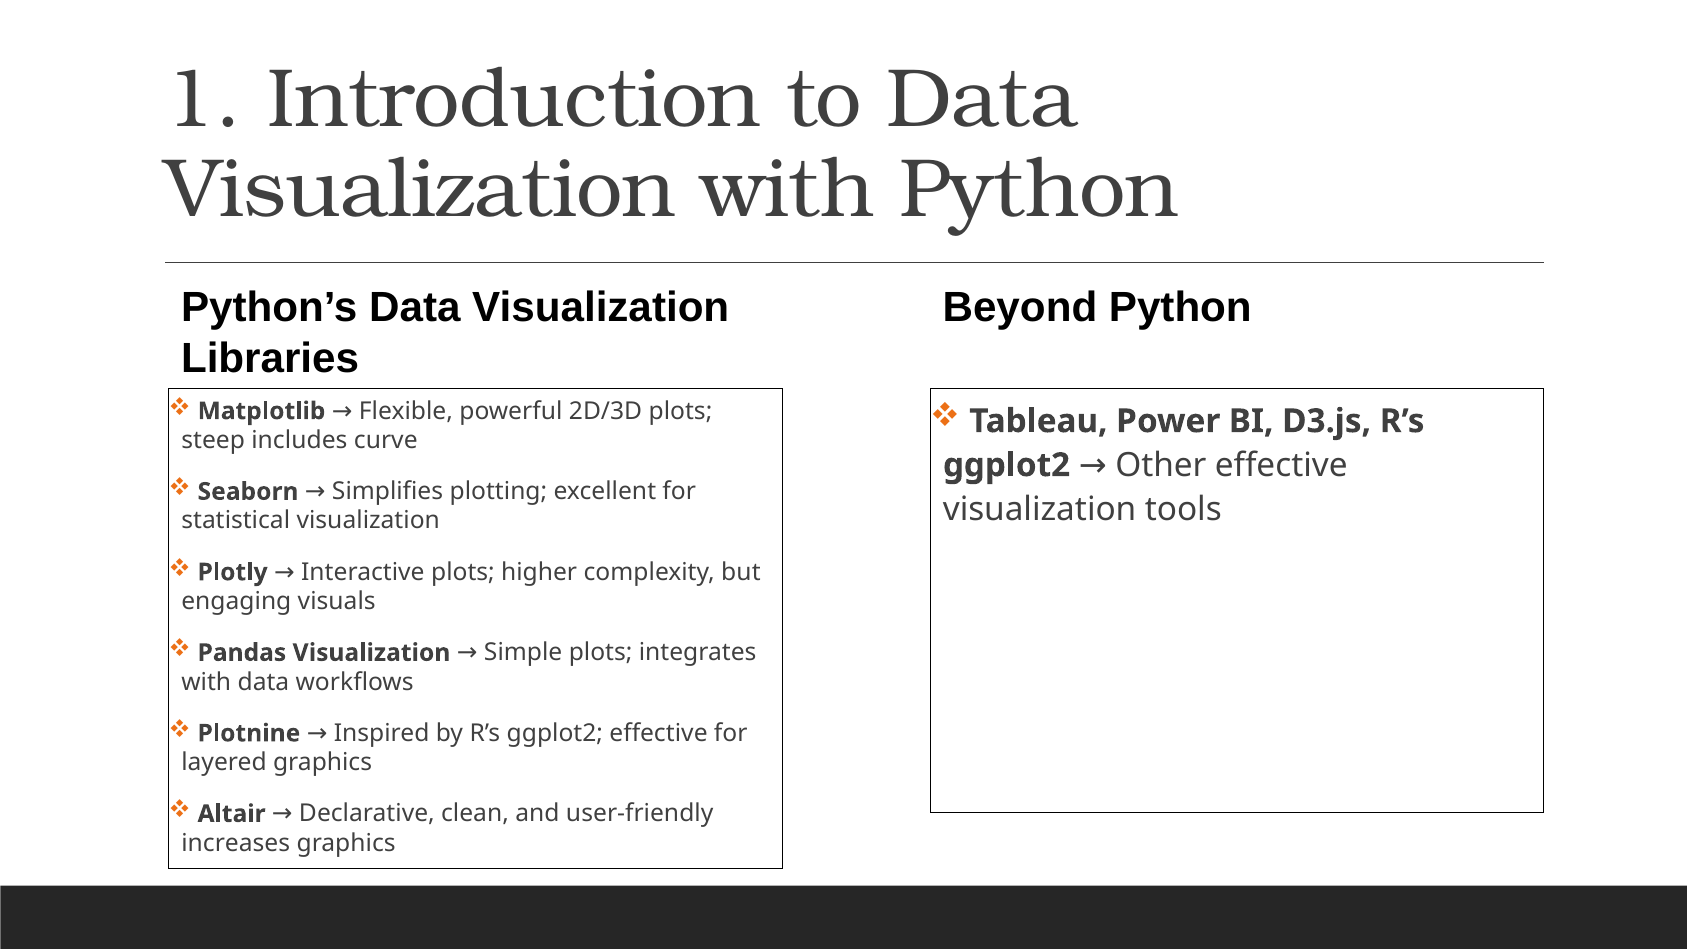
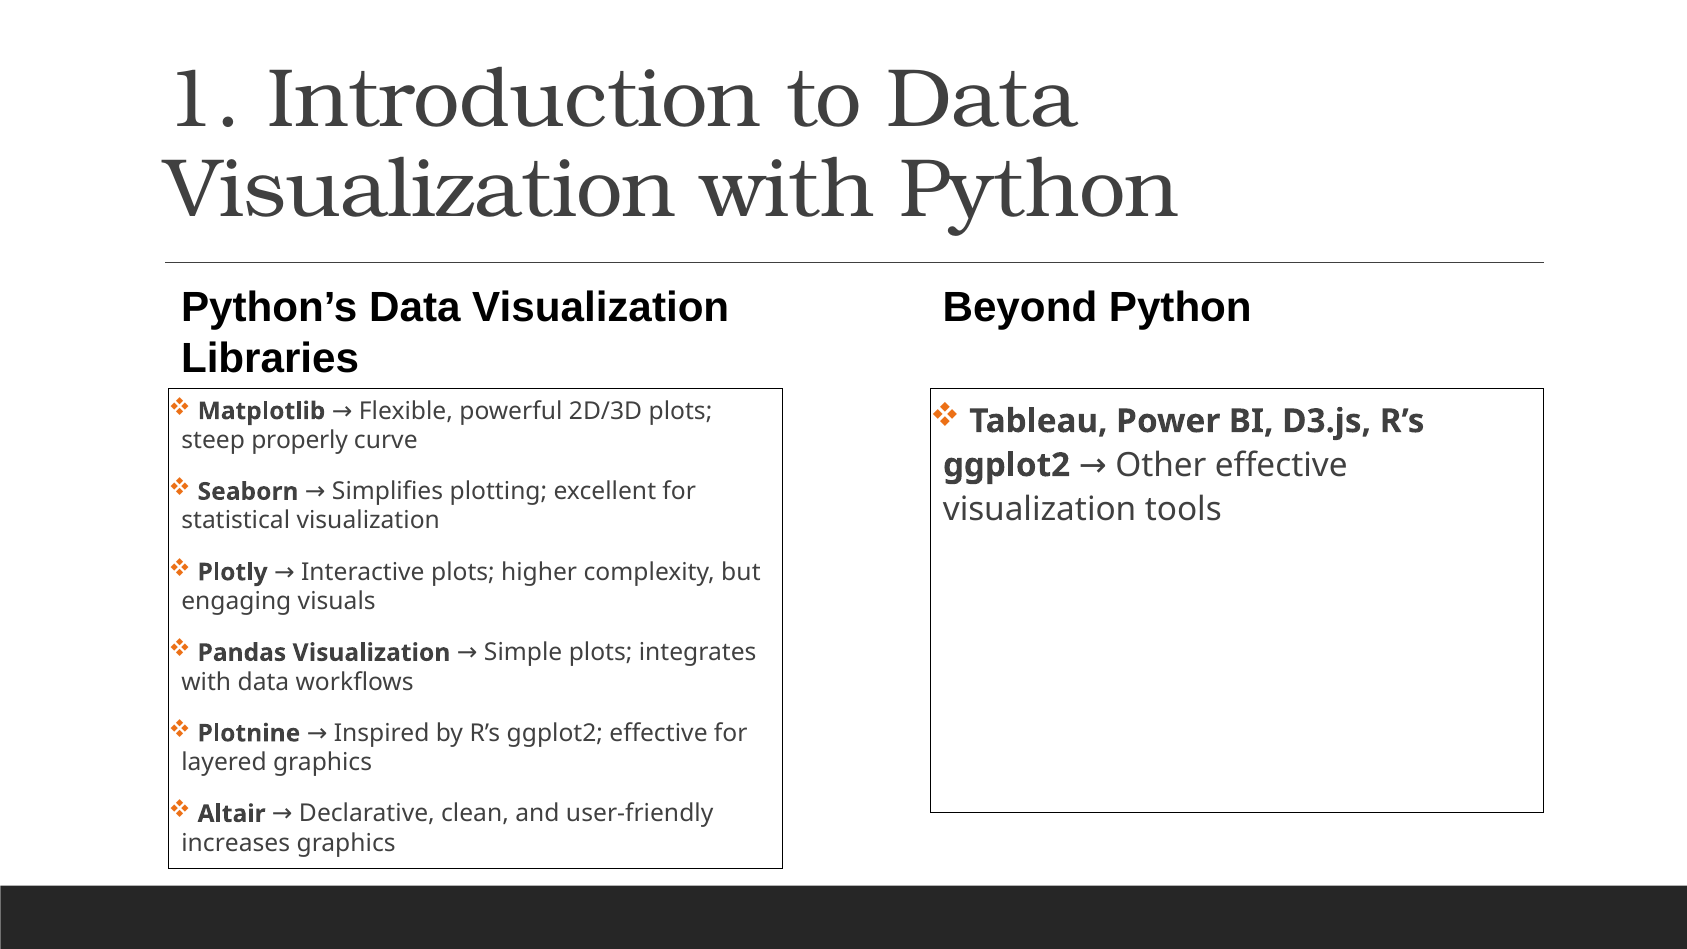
includes: includes -> properly
